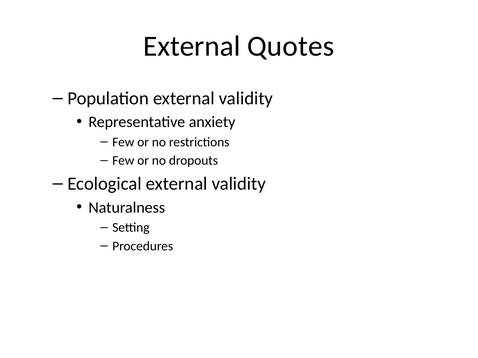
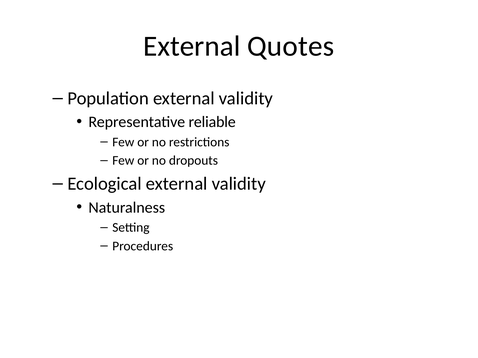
anxiety: anxiety -> reliable
